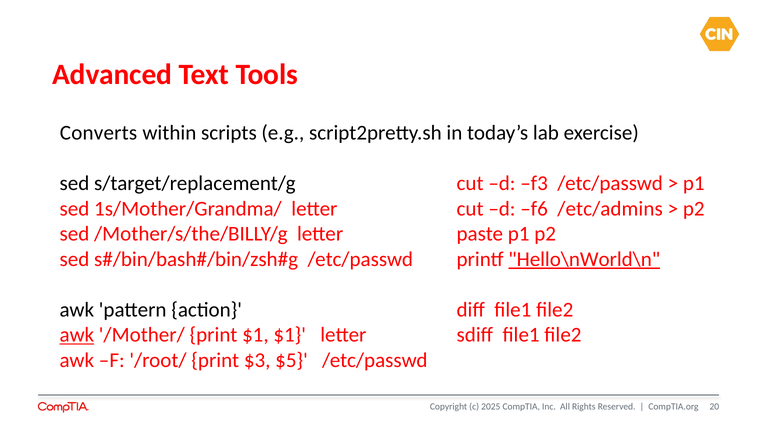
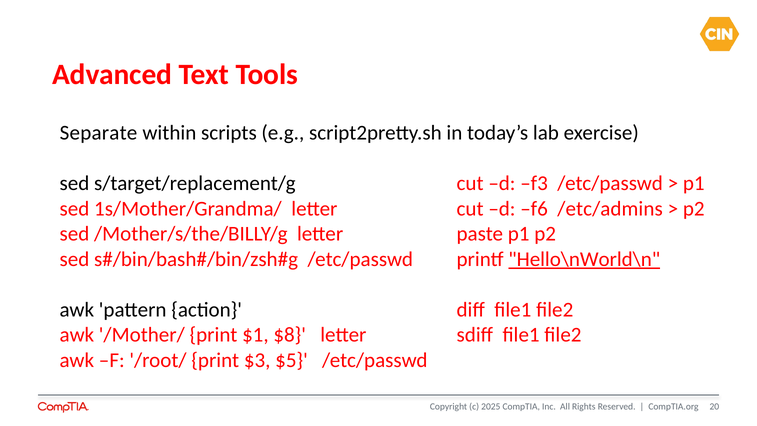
Converts: Converts -> Separate
awk at (77, 335) underline: present -> none
$1 $1: $1 -> $8
